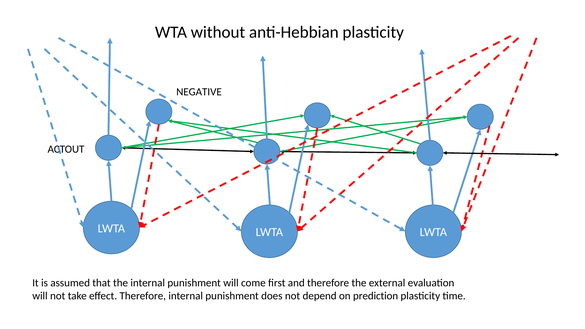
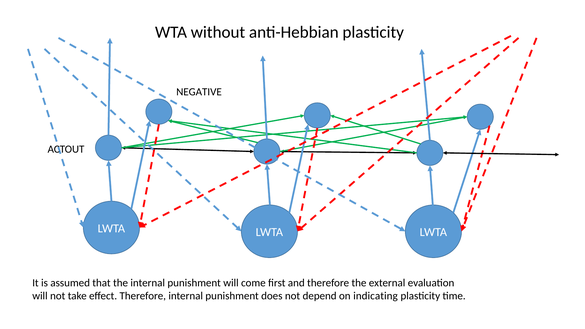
prediction: prediction -> indicating
